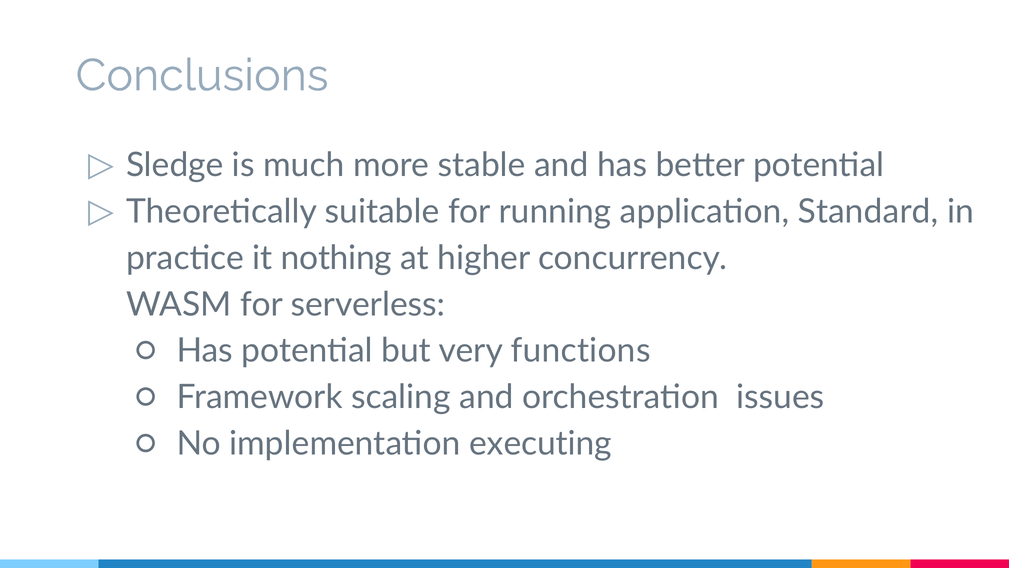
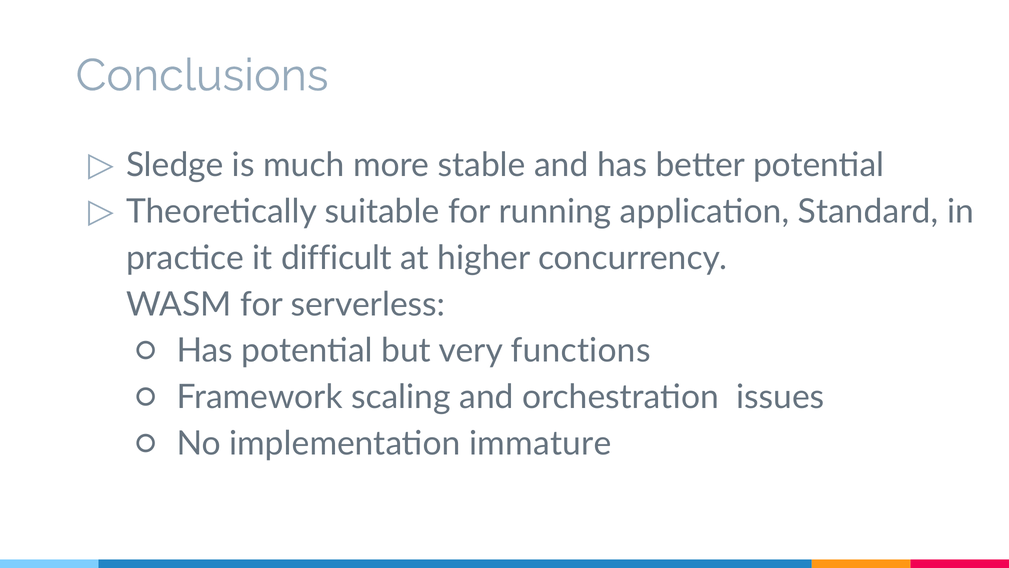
nothing: nothing -> difficult
executing: executing -> immature
